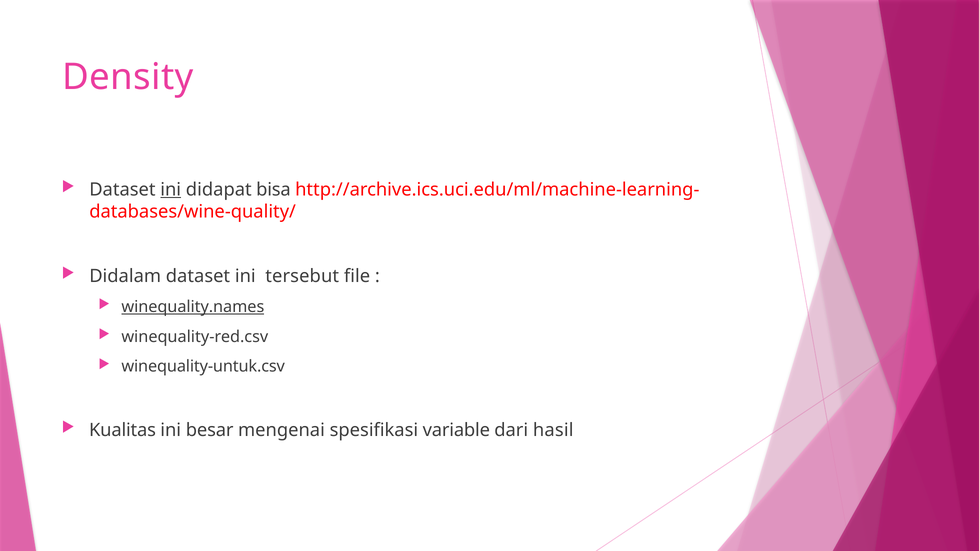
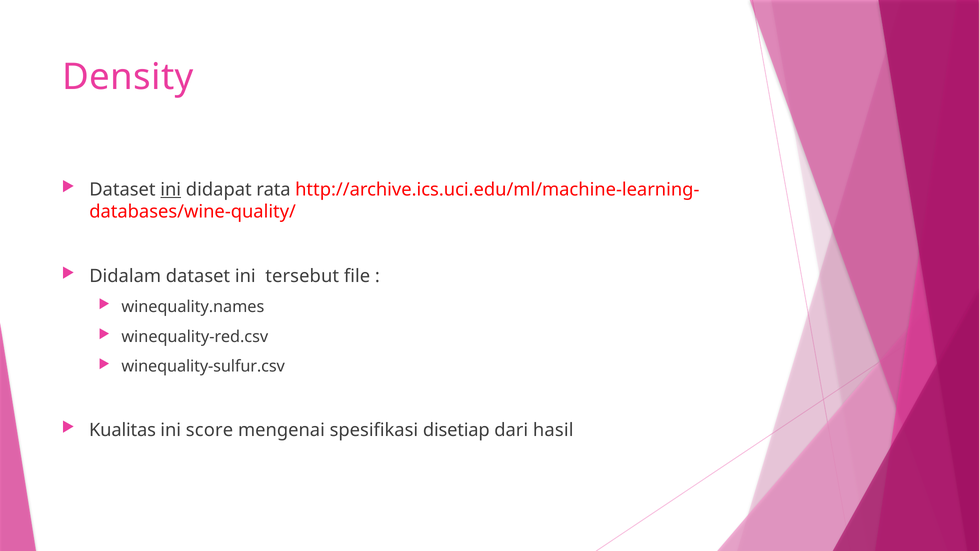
bisa: bisa -> rata
winequality.names underline: present -> none
winequality-untuk.csv: winequality-untuk.csv -> winequality-sulfur.csv
besar: besar -> score
variable: variable -> disetiap
